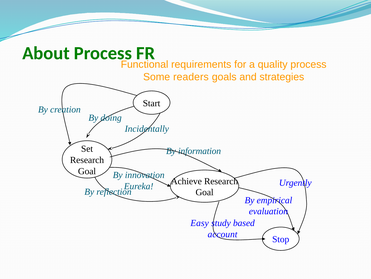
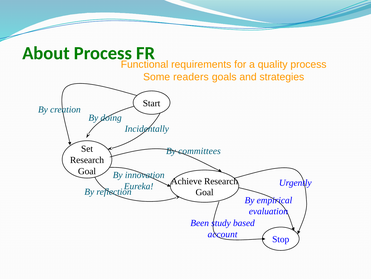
information: information -> committees
Easy: Easy -> Been
